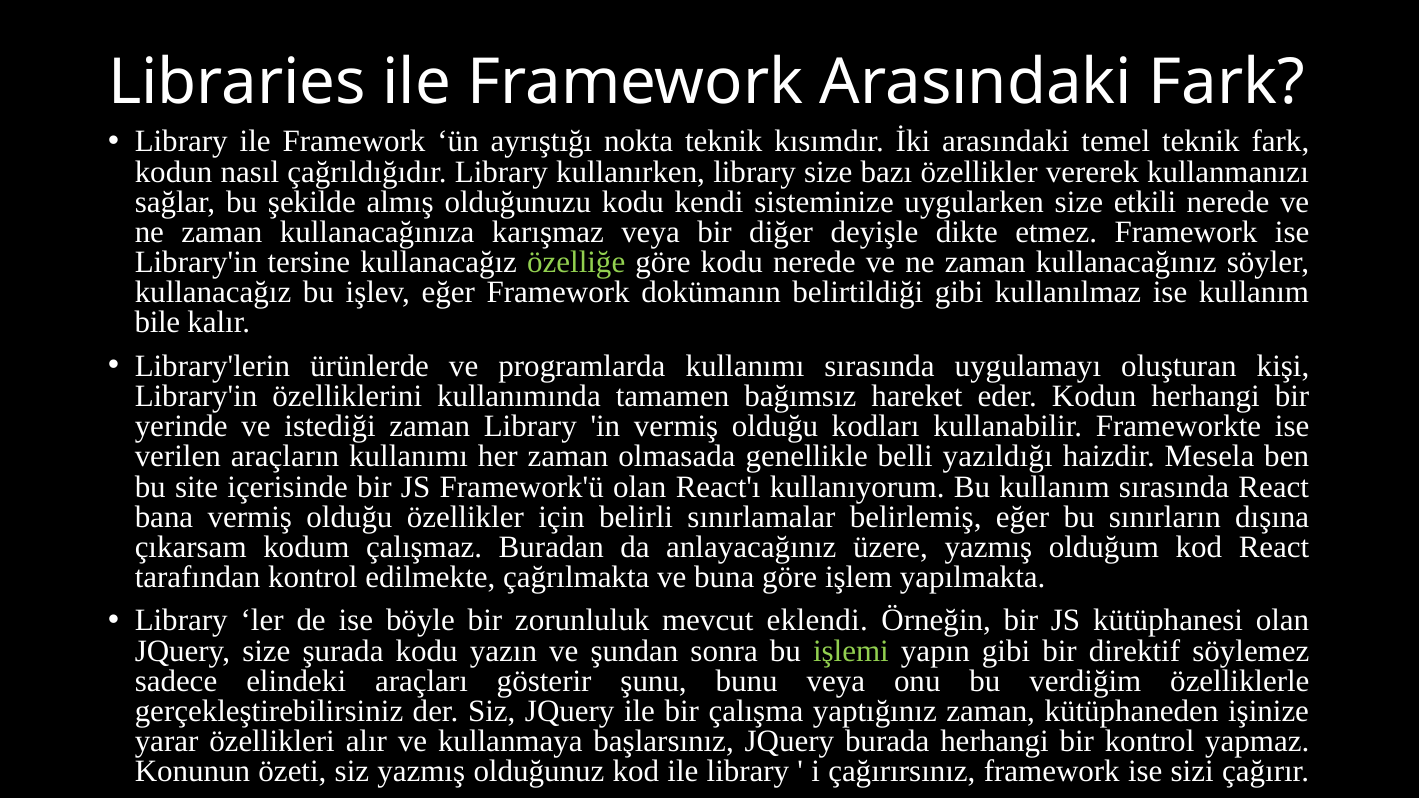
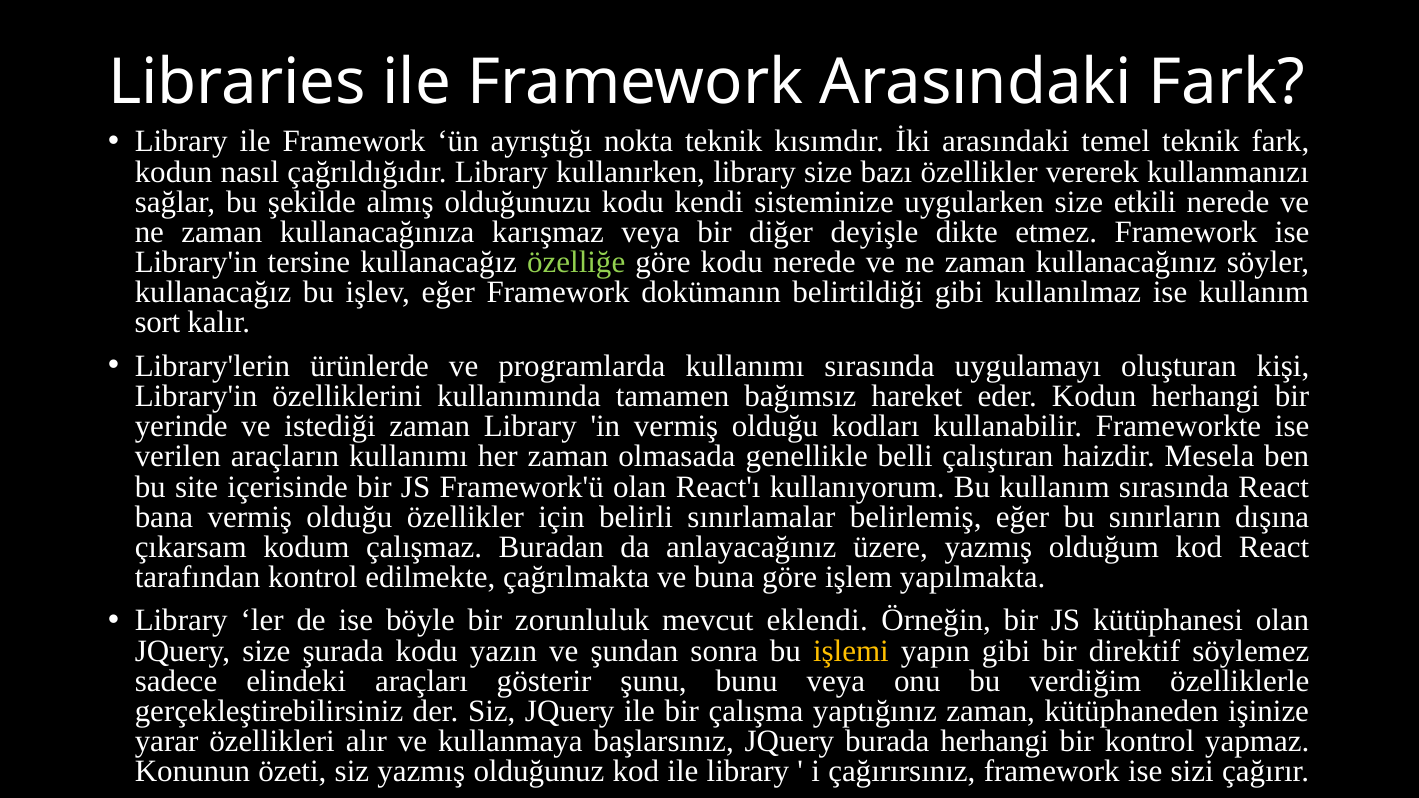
bile: bile -> sort
yazıldığı: yazıldığı -> çalıştıran
işlemi colour: light green -> yellow
